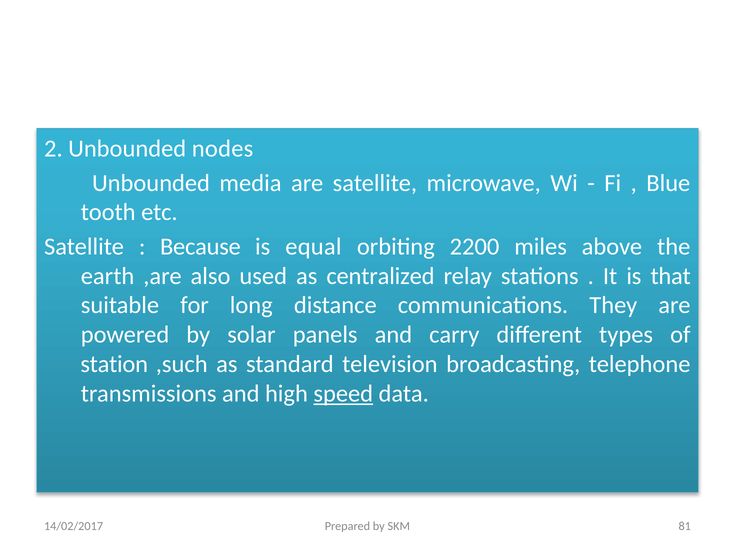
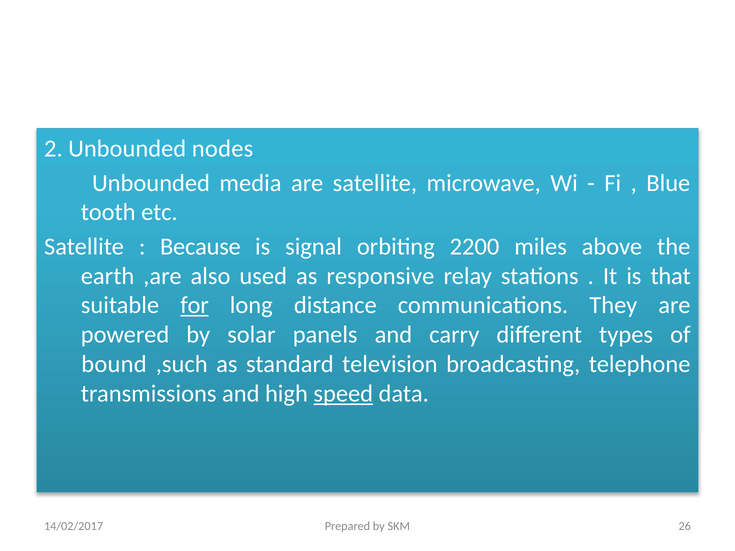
equal: equal -> signal
centralized: centralized -> responsive
for underline: none -> present
station: station -> bound
81: 81 -> 26
